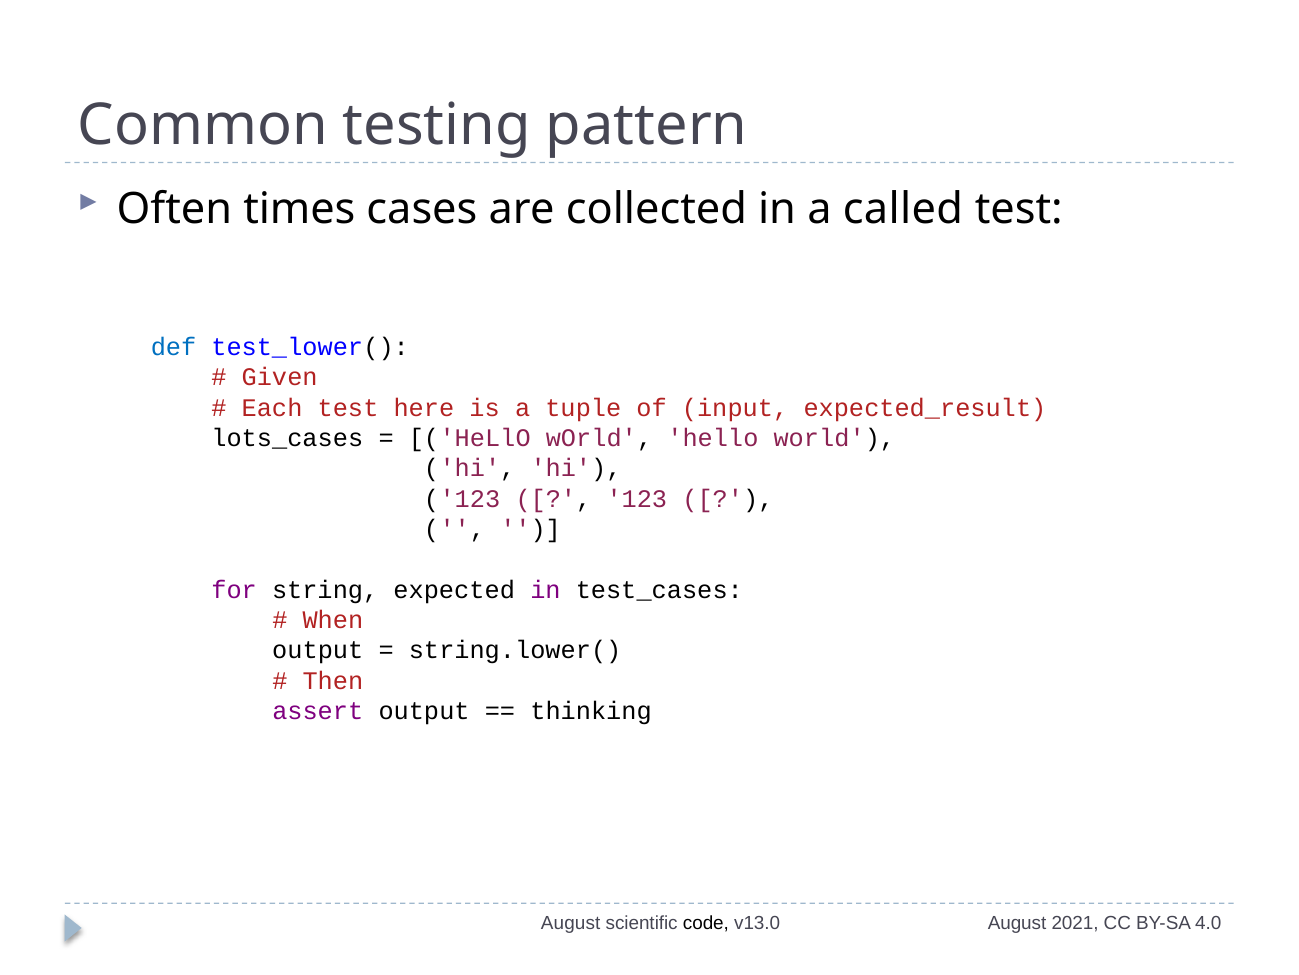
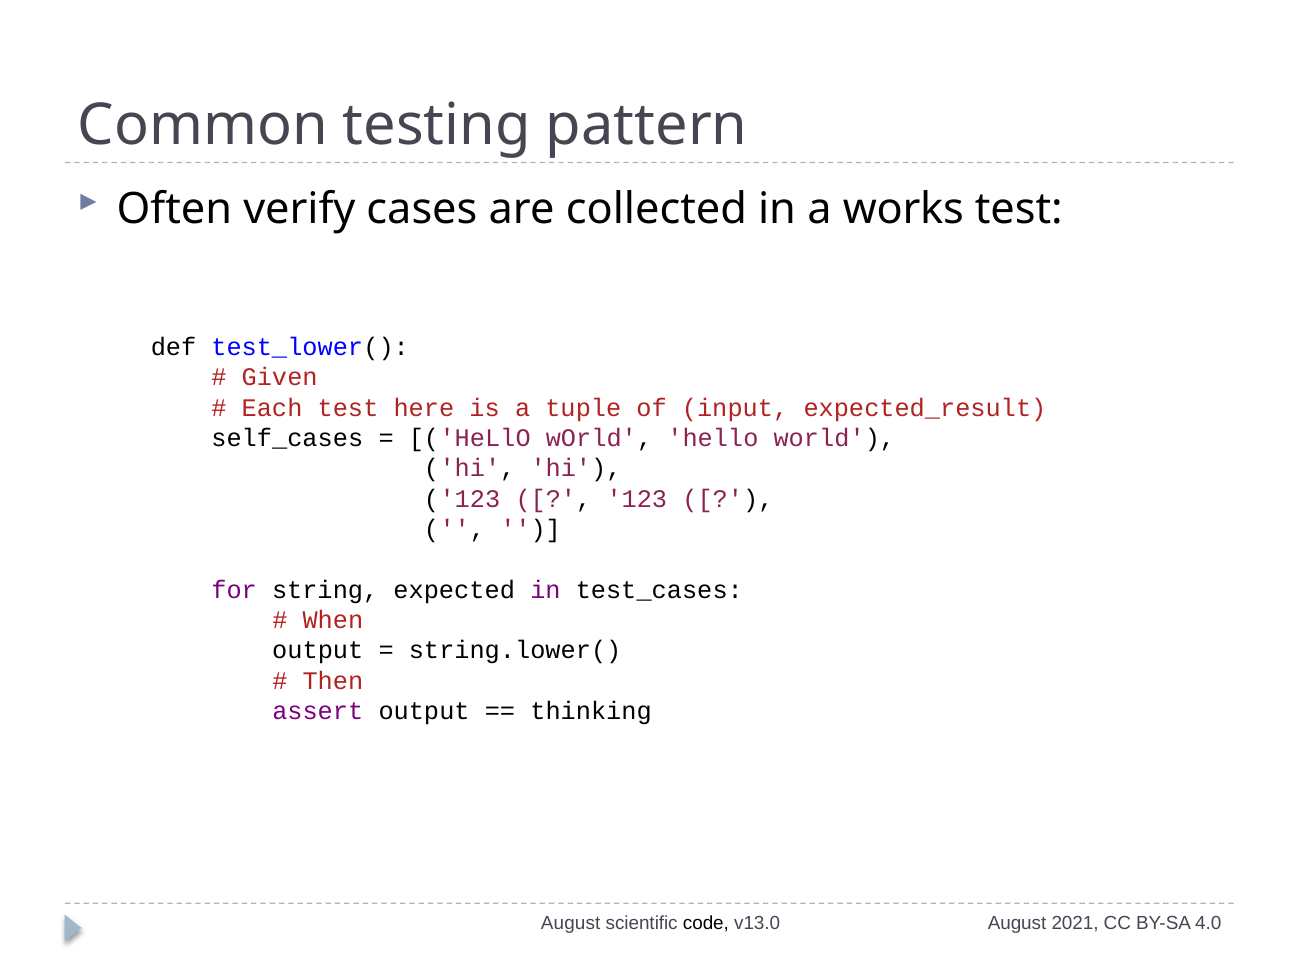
times: times -> verify
called: called -> works
def colour: blue -> black
lots_cases: lots_cases -> self_cases
